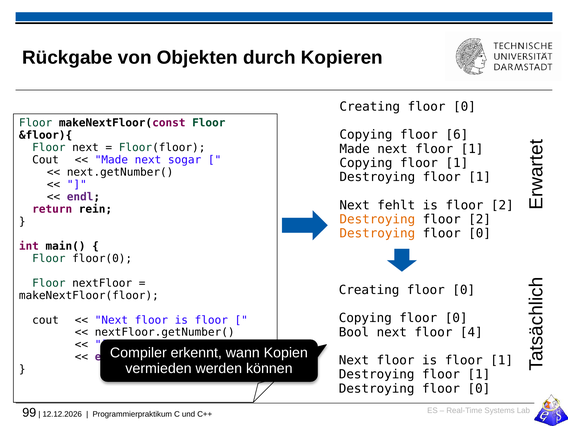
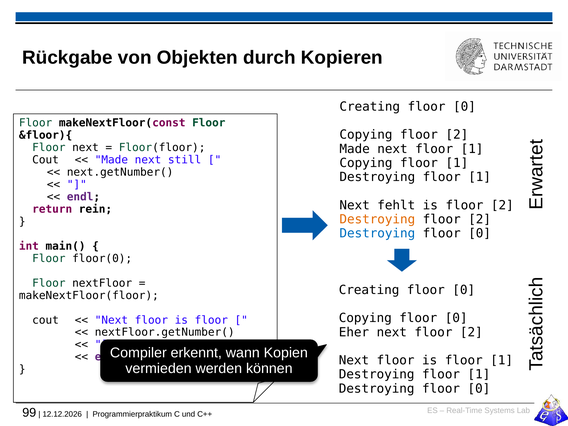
Copying floor 6: 6 -> 2
sogar: sogar -> still
Destroying at (377, 233) colour: orange -> blue
Bool: Bool -> Eher
next floor 4: 4 -> 2
